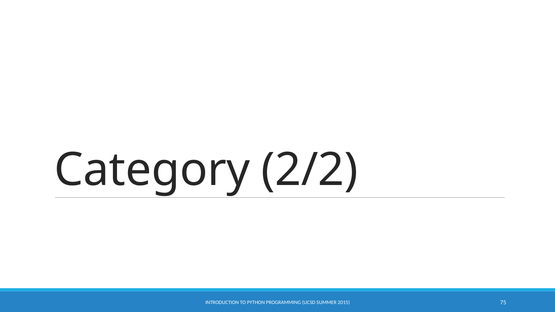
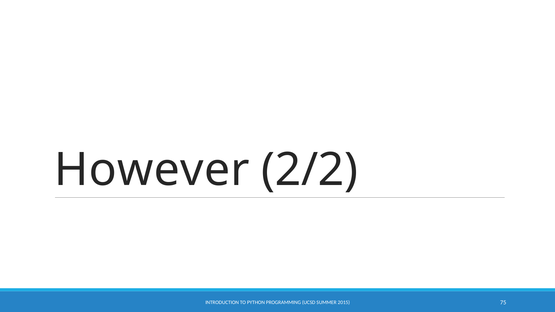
Category: Category -> However
